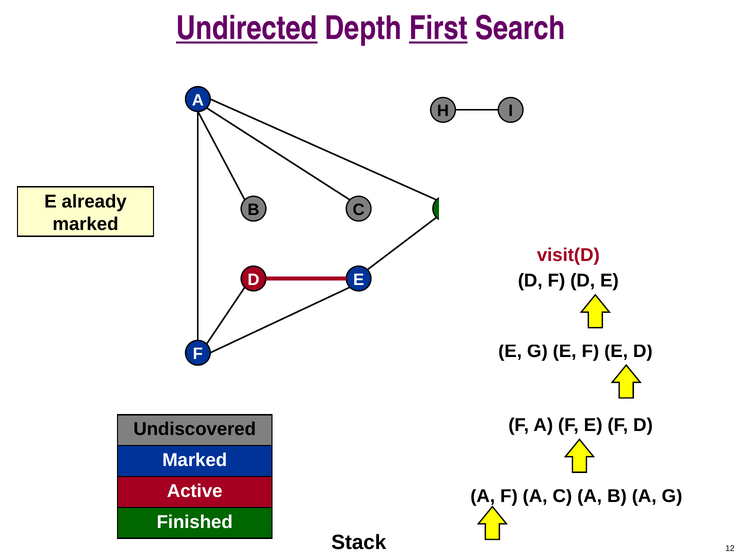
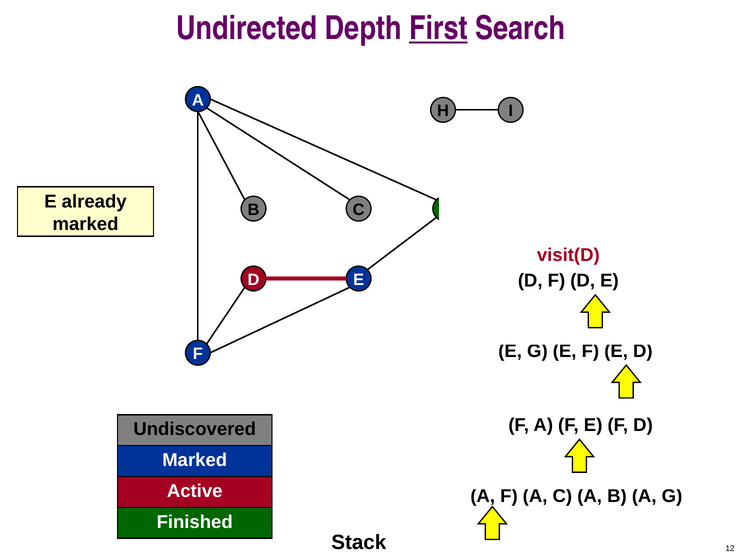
Undirected underline: present -> none
